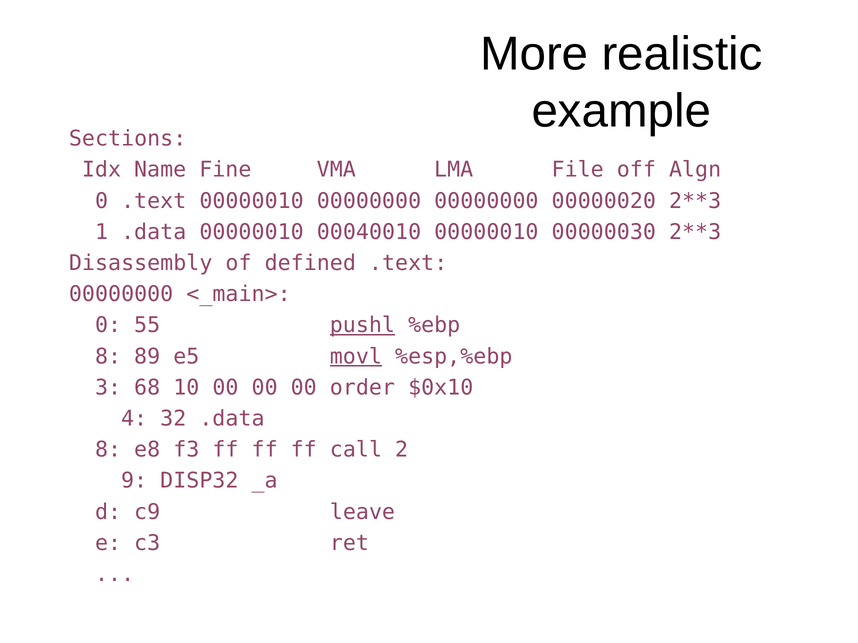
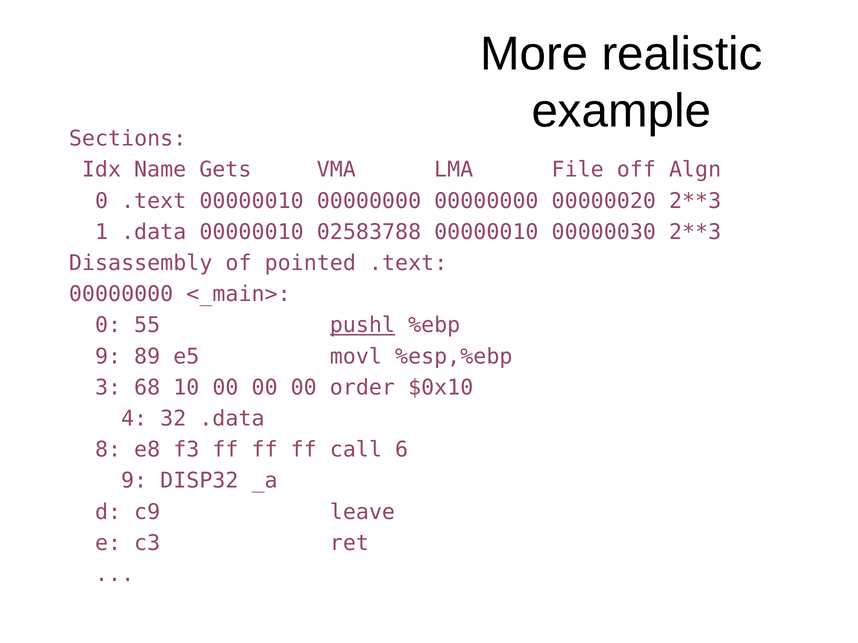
Fine: Fine -> Gets
00040010: 00040010 -> 02583788
defined: defined -> pointed
8 at (108, 357): 8 -> 9
movl underline: present -> none
2: 2 -> 6
